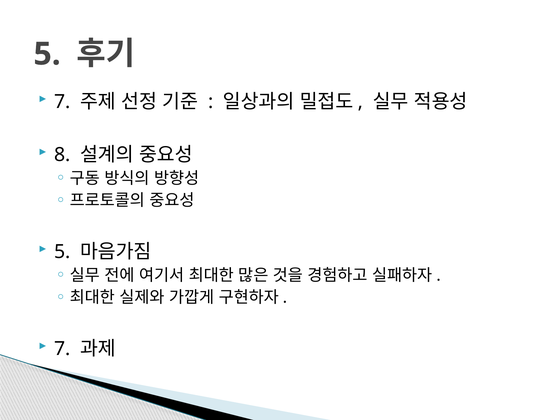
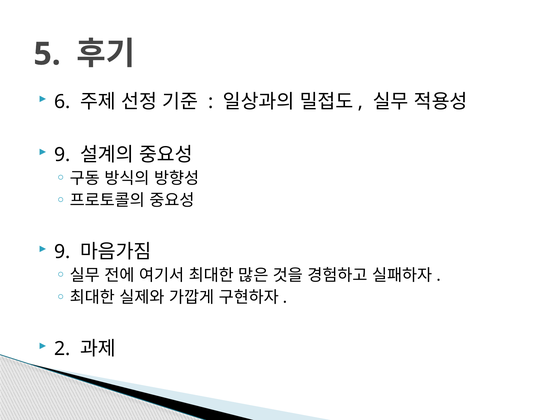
7 at (62, 102): 7 -> 6
8 at (62, 155): 8 -> 9
5 at (62, 252): 5 -> 9
7 at (62, 349): 7 -> 2
